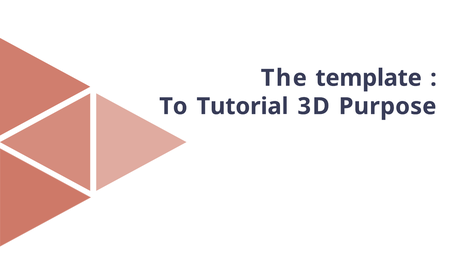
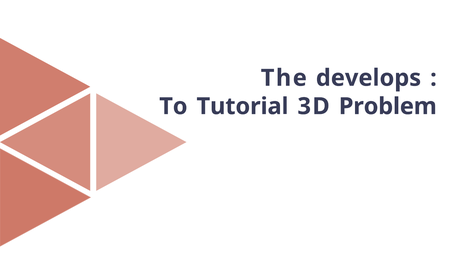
template: template -> develops
Purpose: Purpose -> Problem
